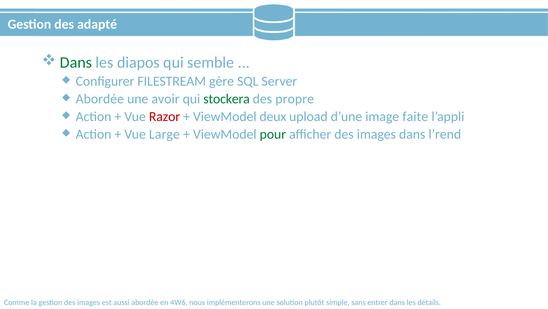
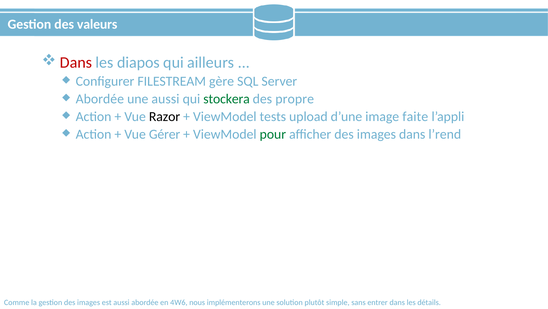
adapté: adapté -> valeurs
Dans at (76, 62) colour: green -> red
semble: semble -> ailleurs
une avoir: avoir -> aussi
Razor colour: red -> black
deux: deux -> tests
Large: Large -> Gérer
